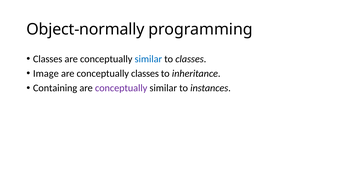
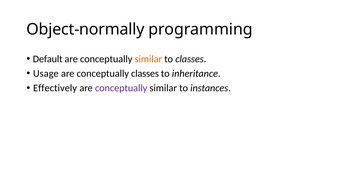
Classes at (48, 59): Classes -> Default
similar at (148, 59) colour: blue -> orange
Image: Image -> Usage
Containing: Containing -> Effectively
